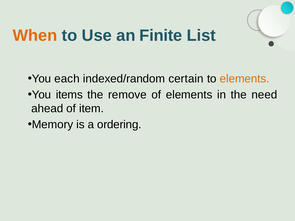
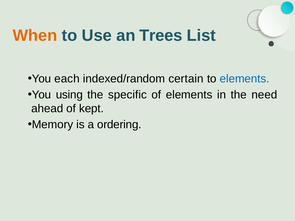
Finite: Finite -> Trees
elements at (245, 79) colour: orange -> blue
items: items -> using
remove: remove -> specific
item: item -> kept
